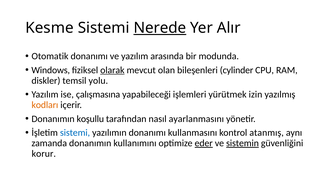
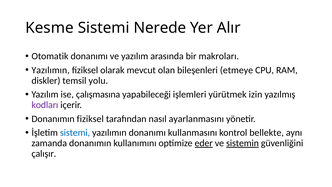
Nerede underline: present -> none
modunda: modunda -> makroları
Windows at (51, 70): Windows -> Yazılımın
olarak underline: present -> none
cylinder: cylinder -> etmeye
kodları colour: orange -> purple
Donanımın koşullu: koşullu -> fiziksel
atanmış: atanmış -> bellekte
korur: korur -> çalışır
